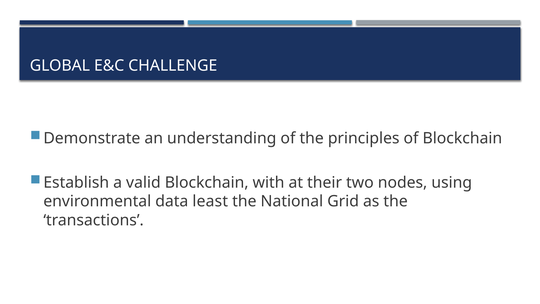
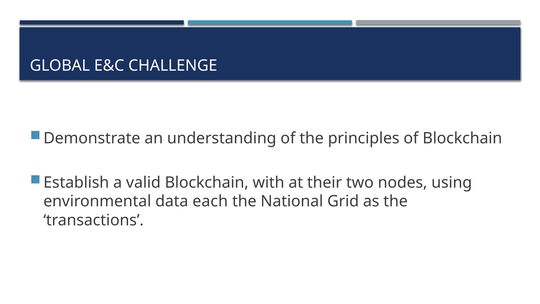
least: least -> each
